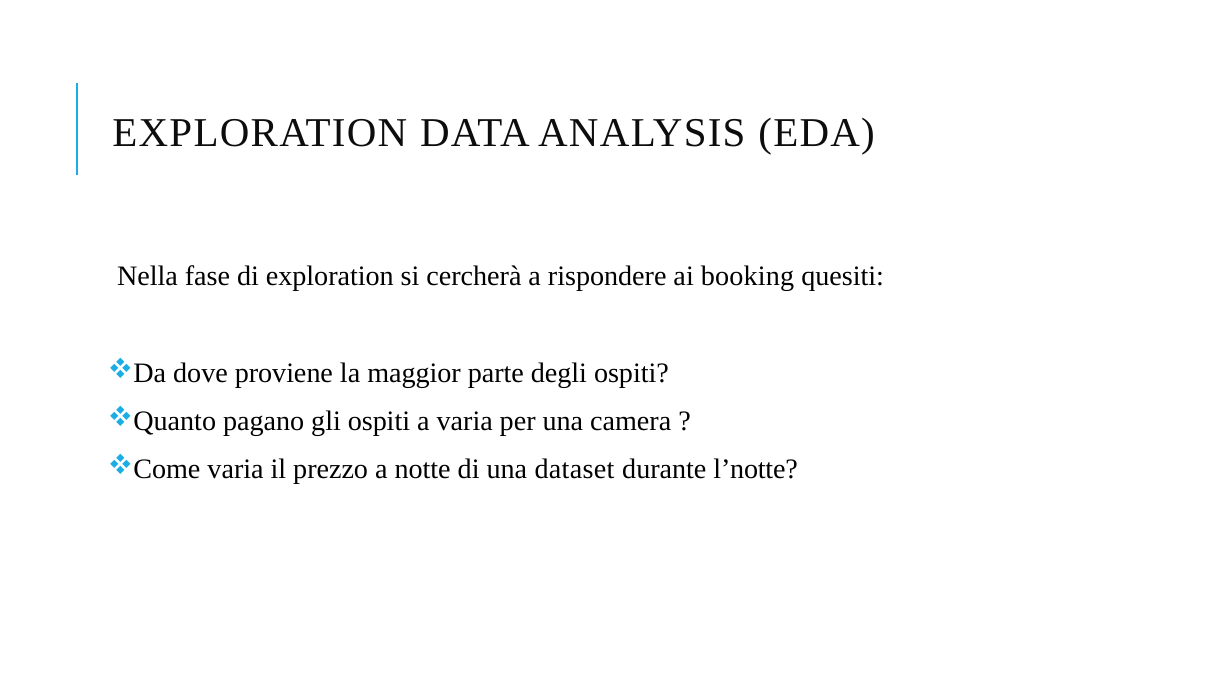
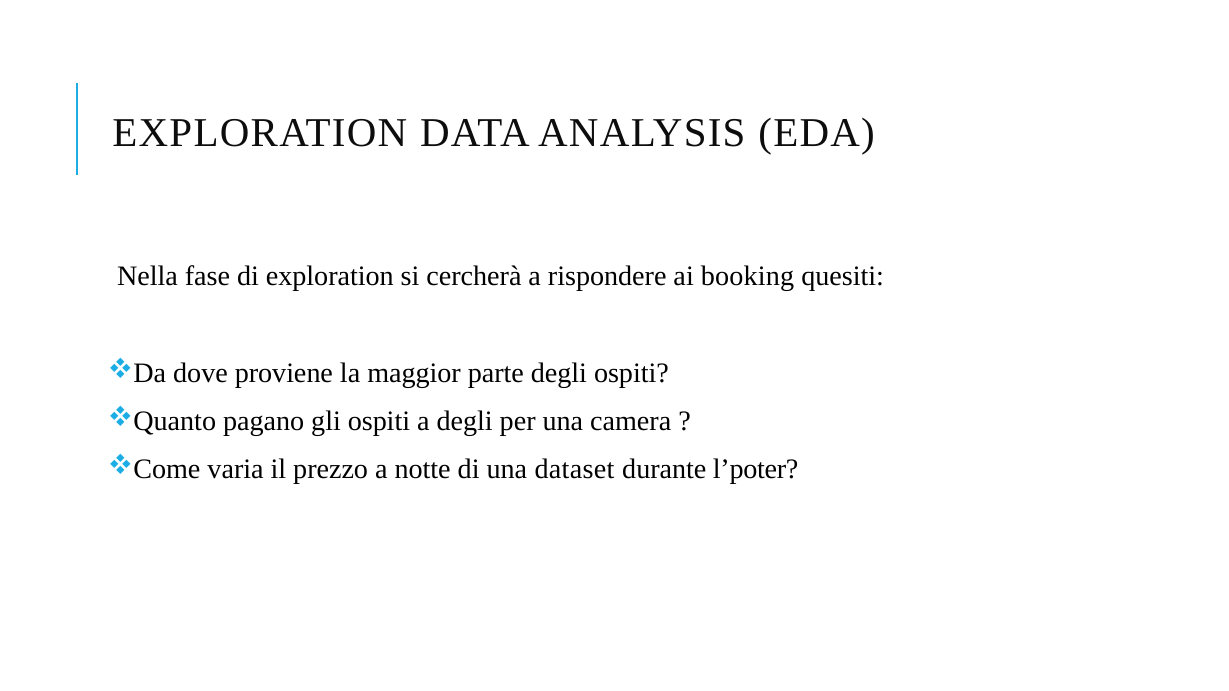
a varia: varia -> degli
l’notte: l’notte -> l’poter
